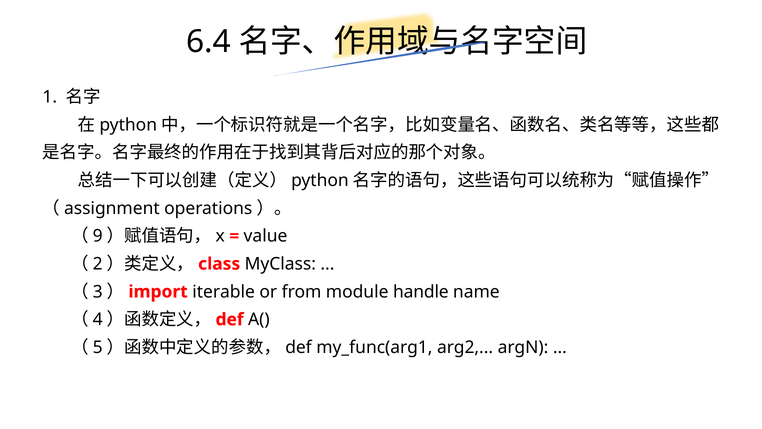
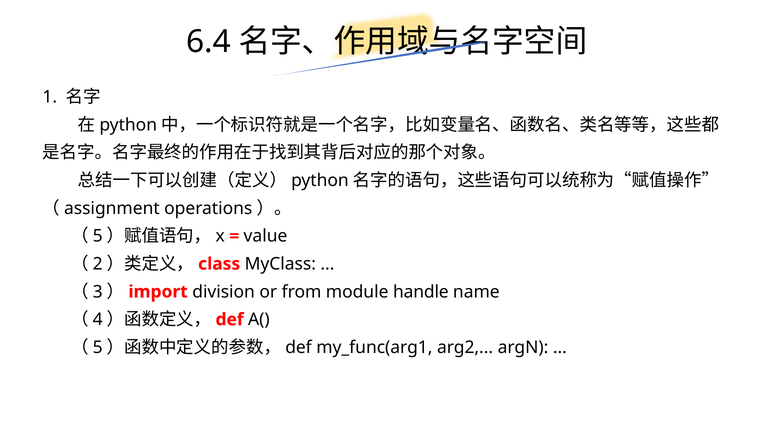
9 at (98, 236): 9 -> 5
iterable: iterable -> division
